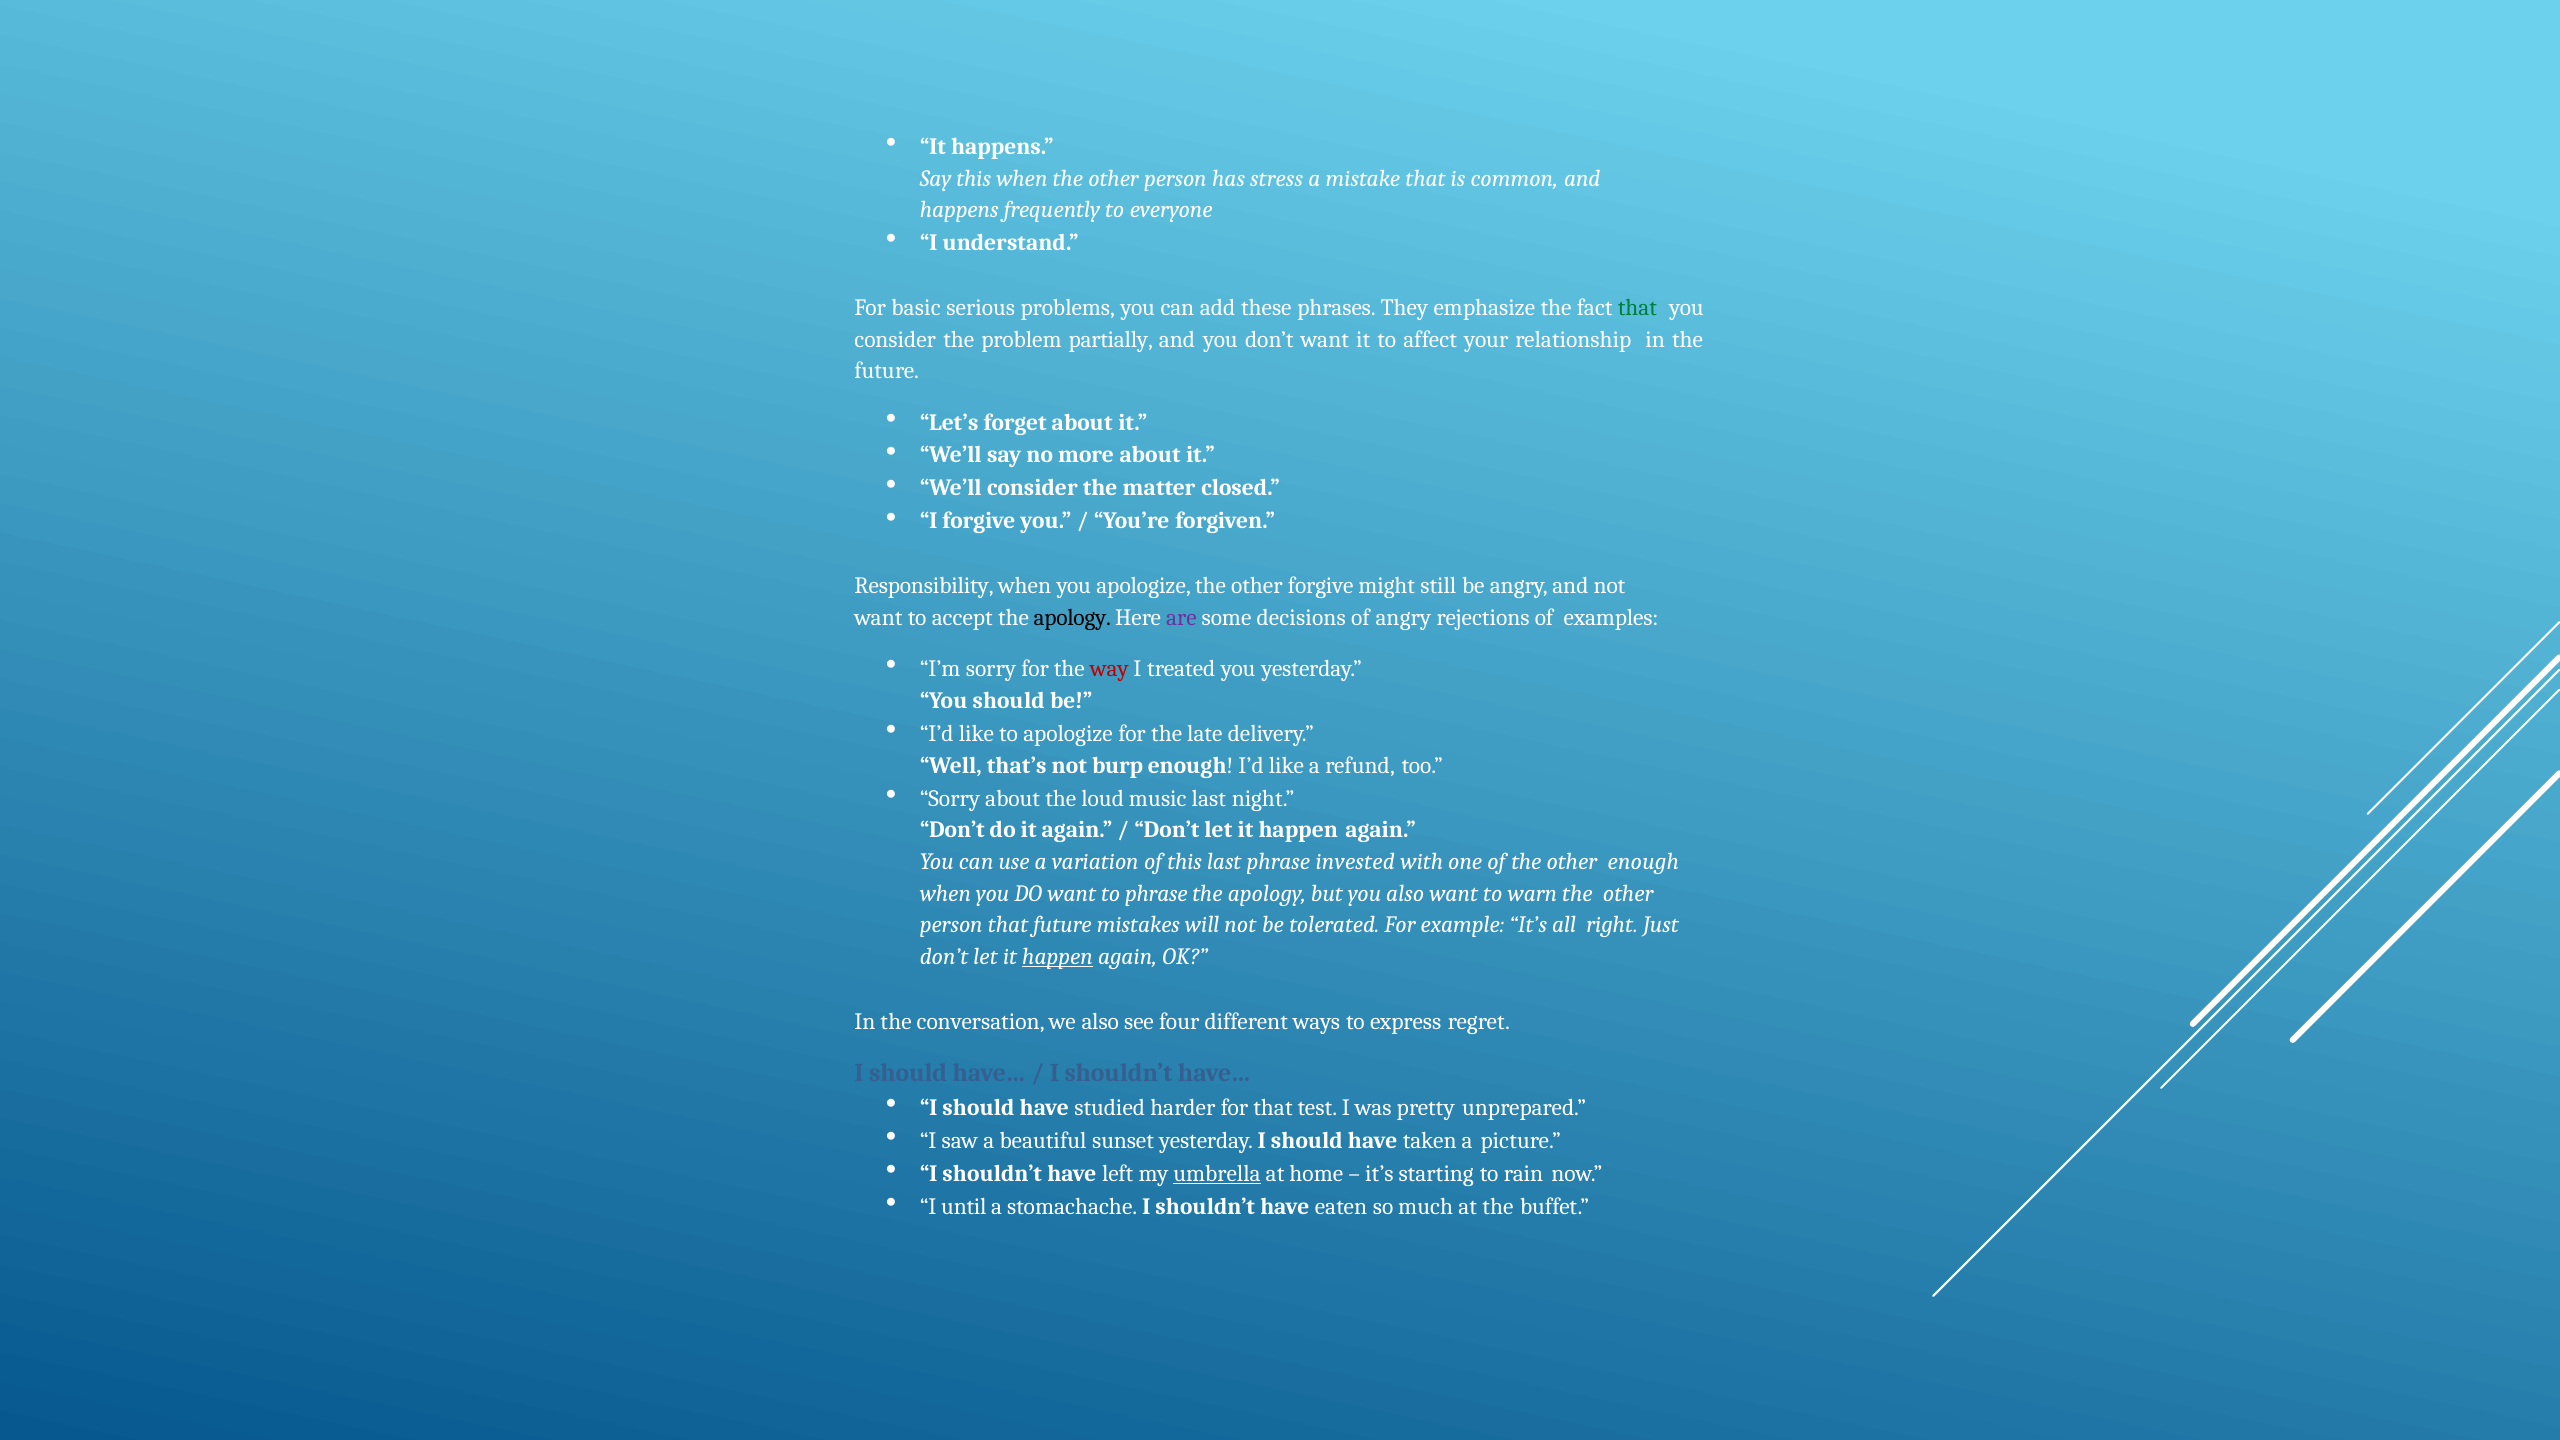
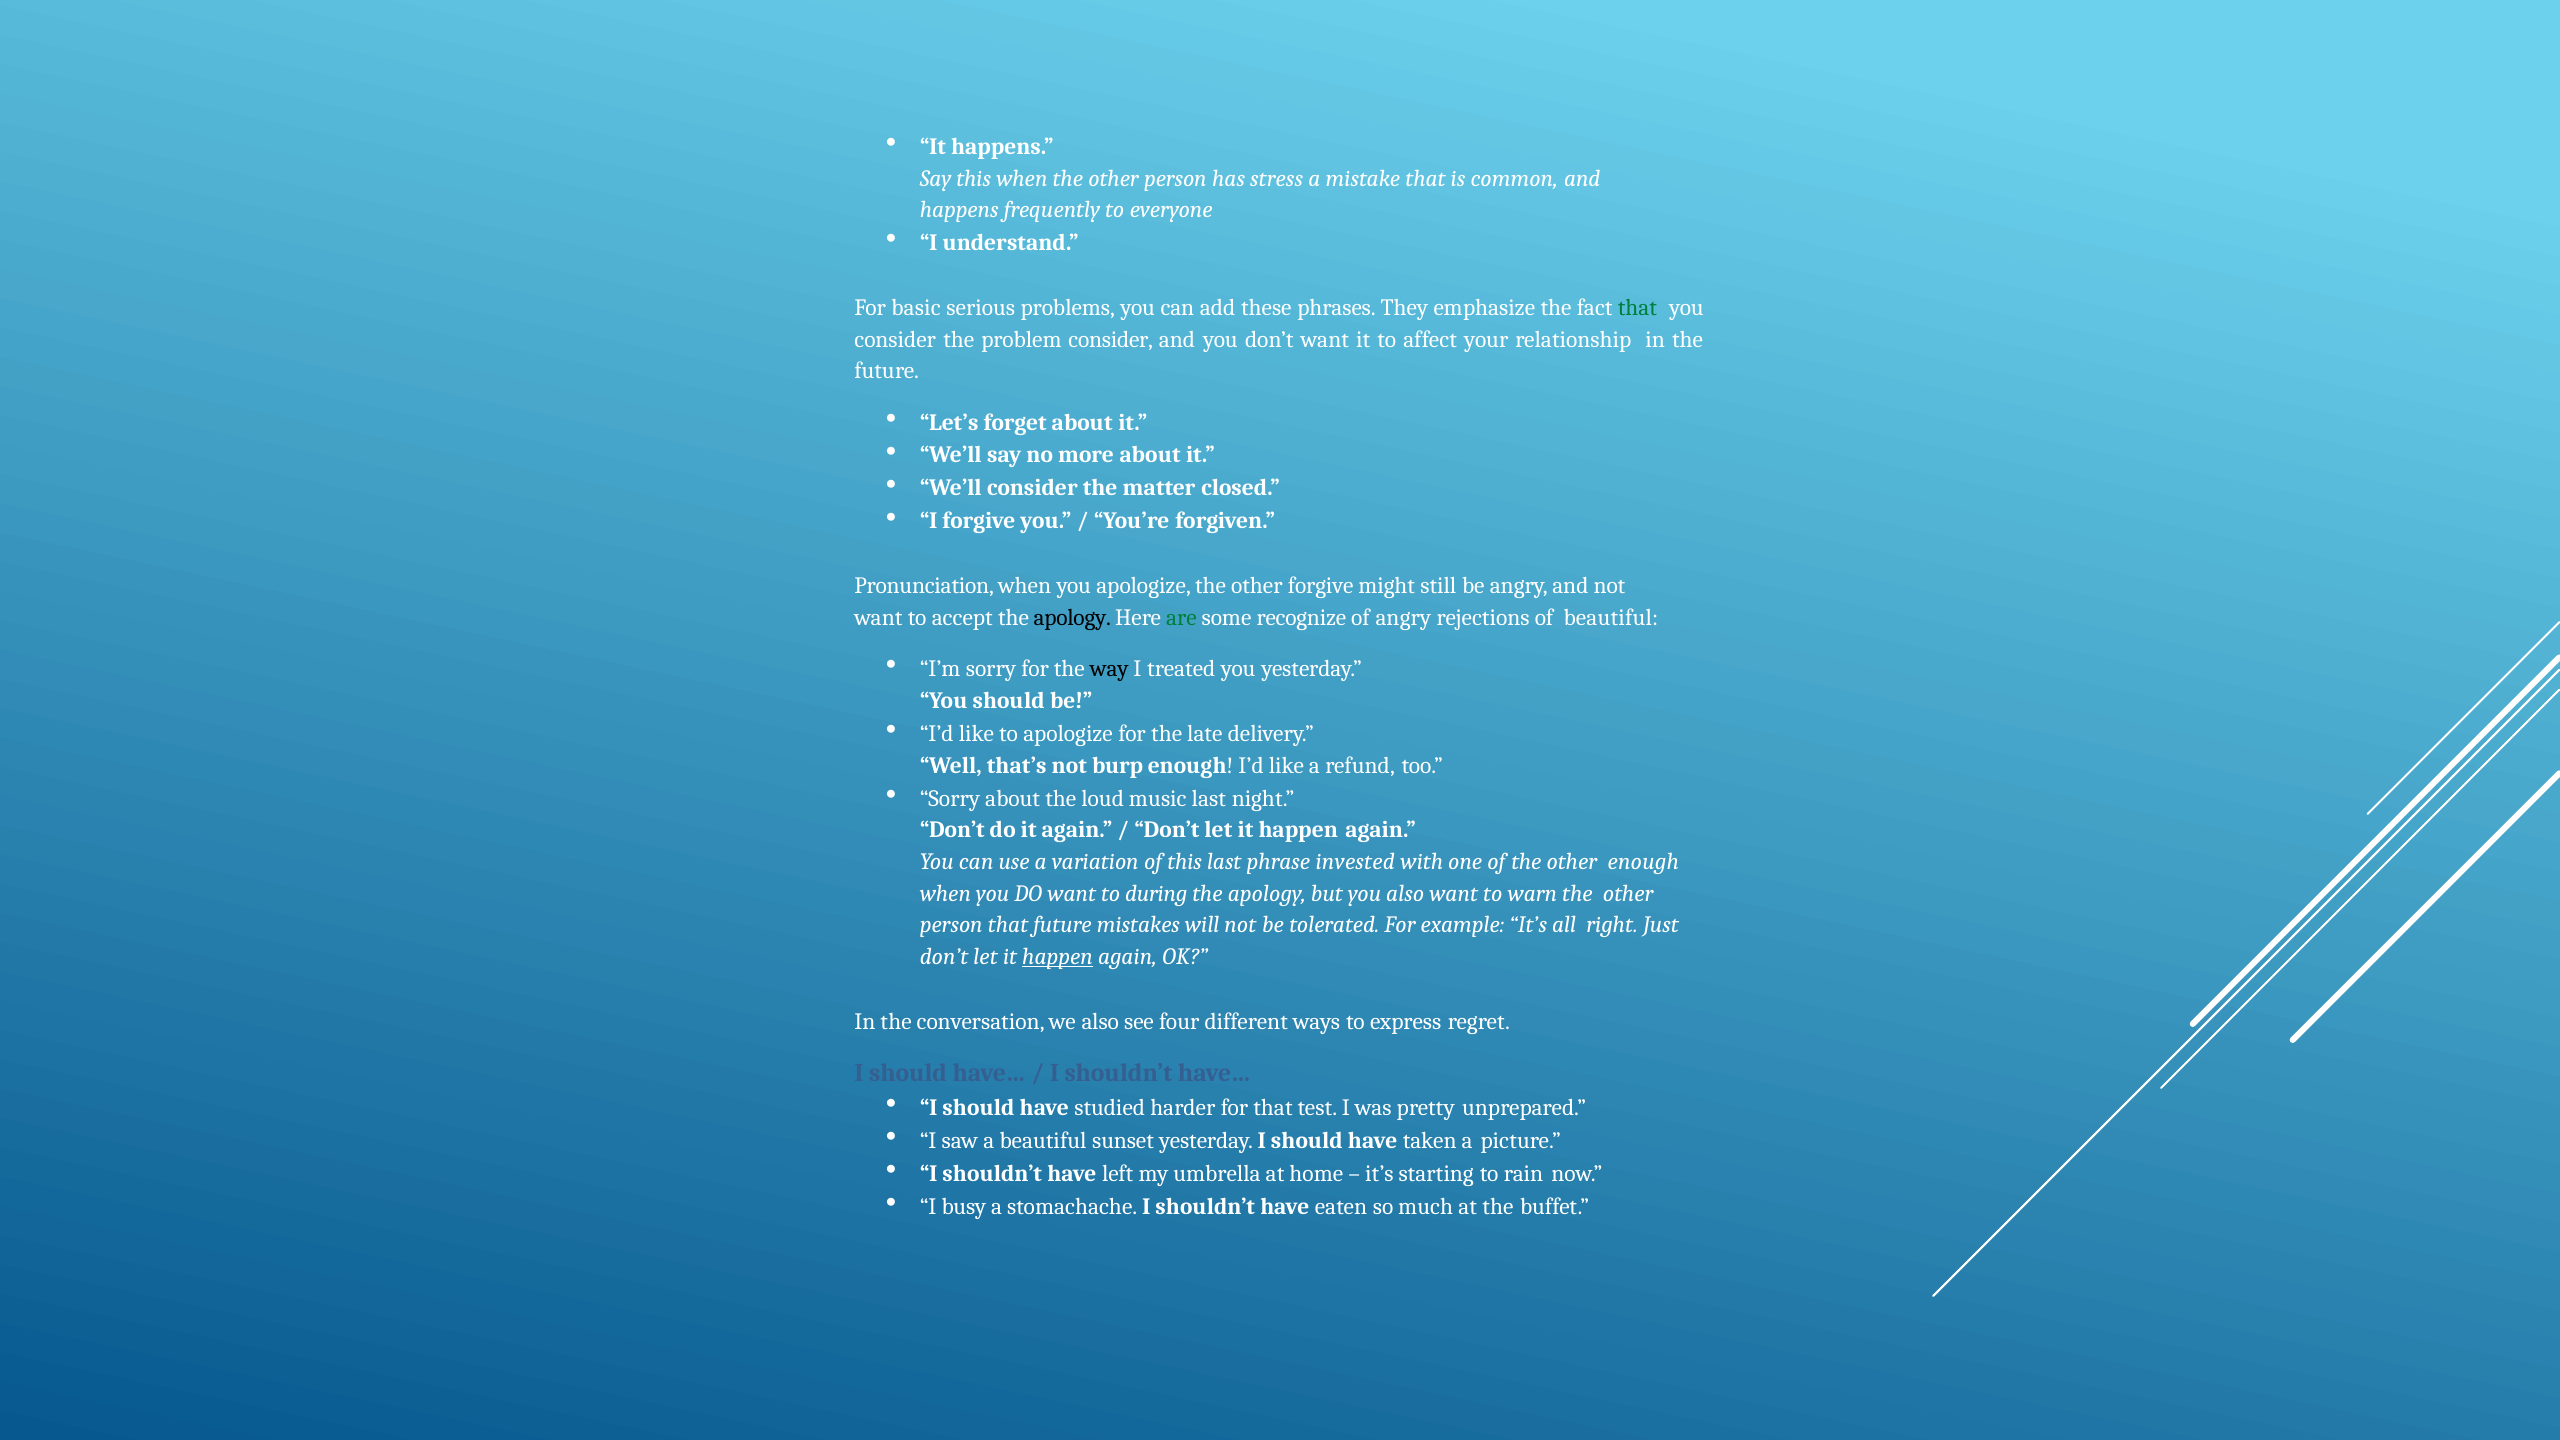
problem partially: partially -> consider
Responsibility: Responsibility -> Pronunciation
are colour: purple -> green
decisions: decisions -> recognize
of examples: examples -> beautiful
way colour: red -> black
to phrase: phrase -> during
umbrella underline: present -> none
until: until -> busy
